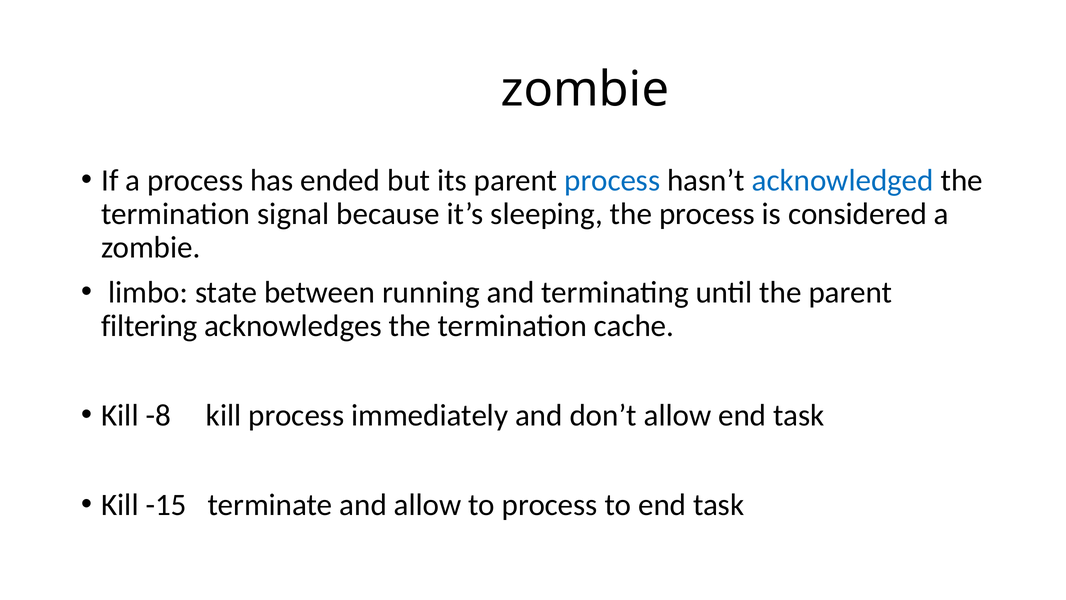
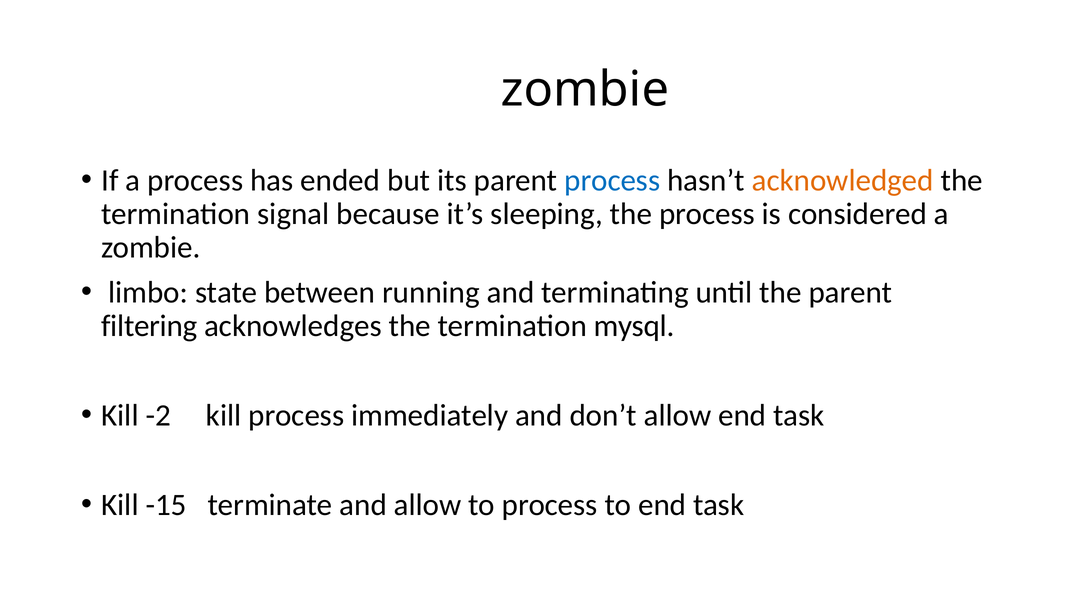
acknowledged colour: blue -> orange
cache: cache -> mysql
-8: -8 -> -2
